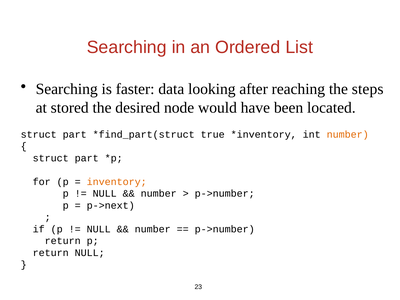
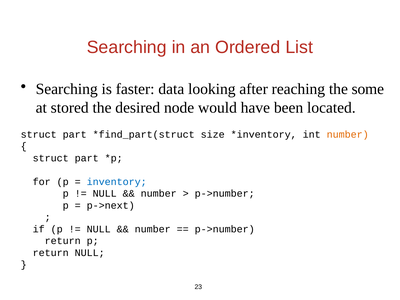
steps: steps -> some
true: true -> size
inventory colour: orange -> blue
